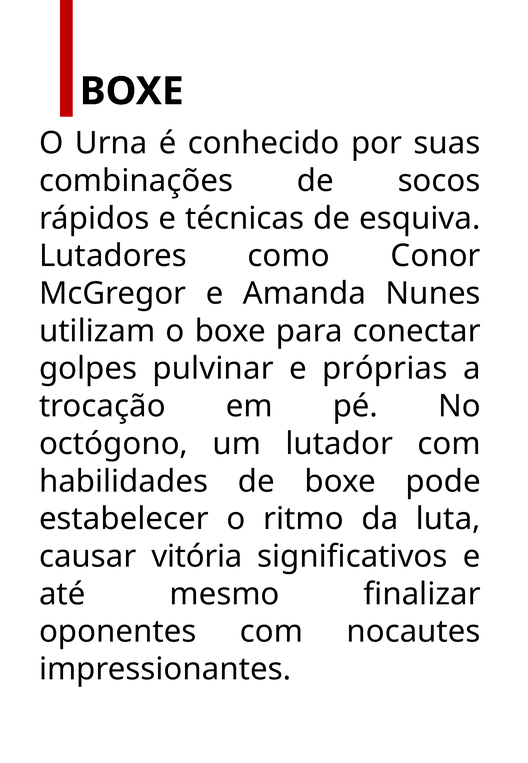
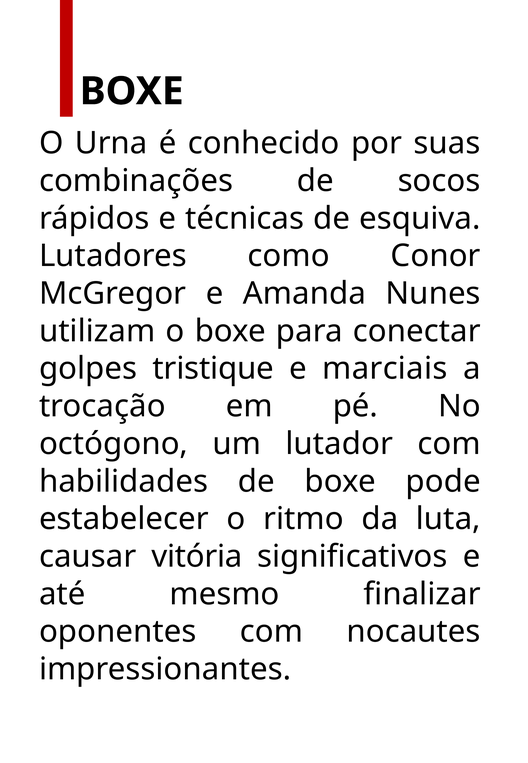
pulvinar: pulvinar -> tristique
próprias: próprias -> marciais
